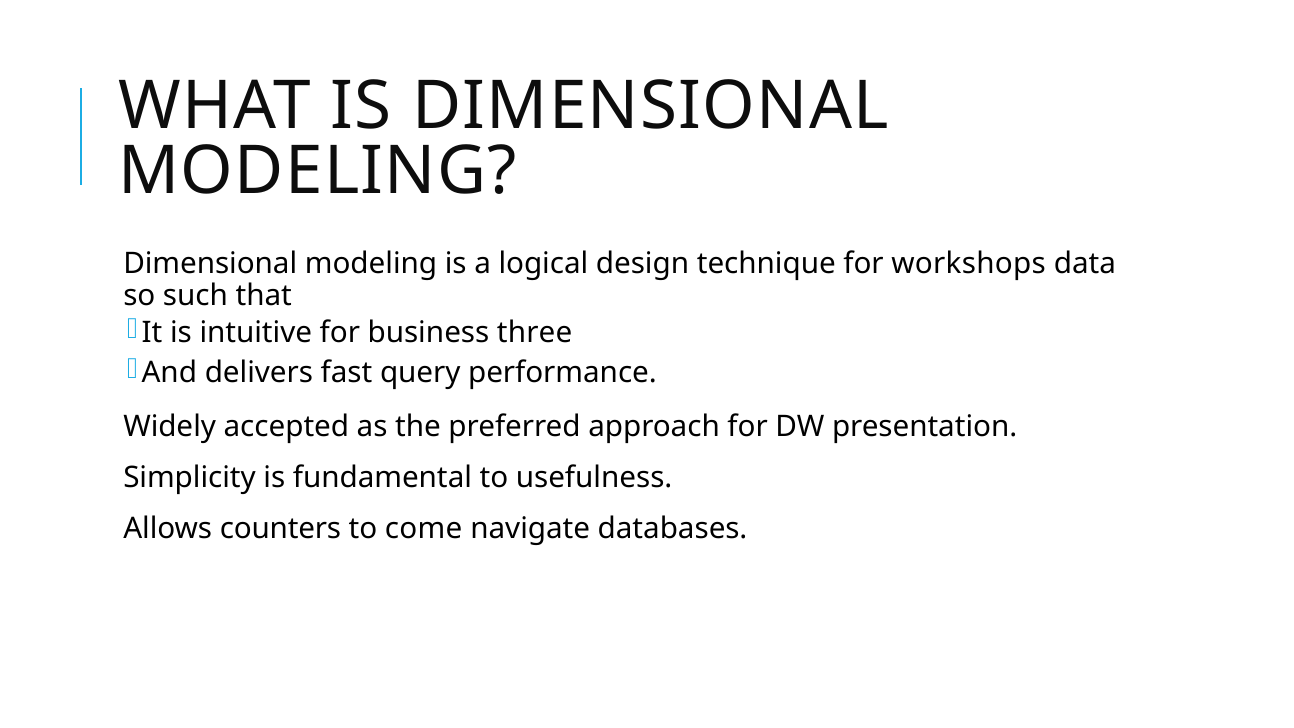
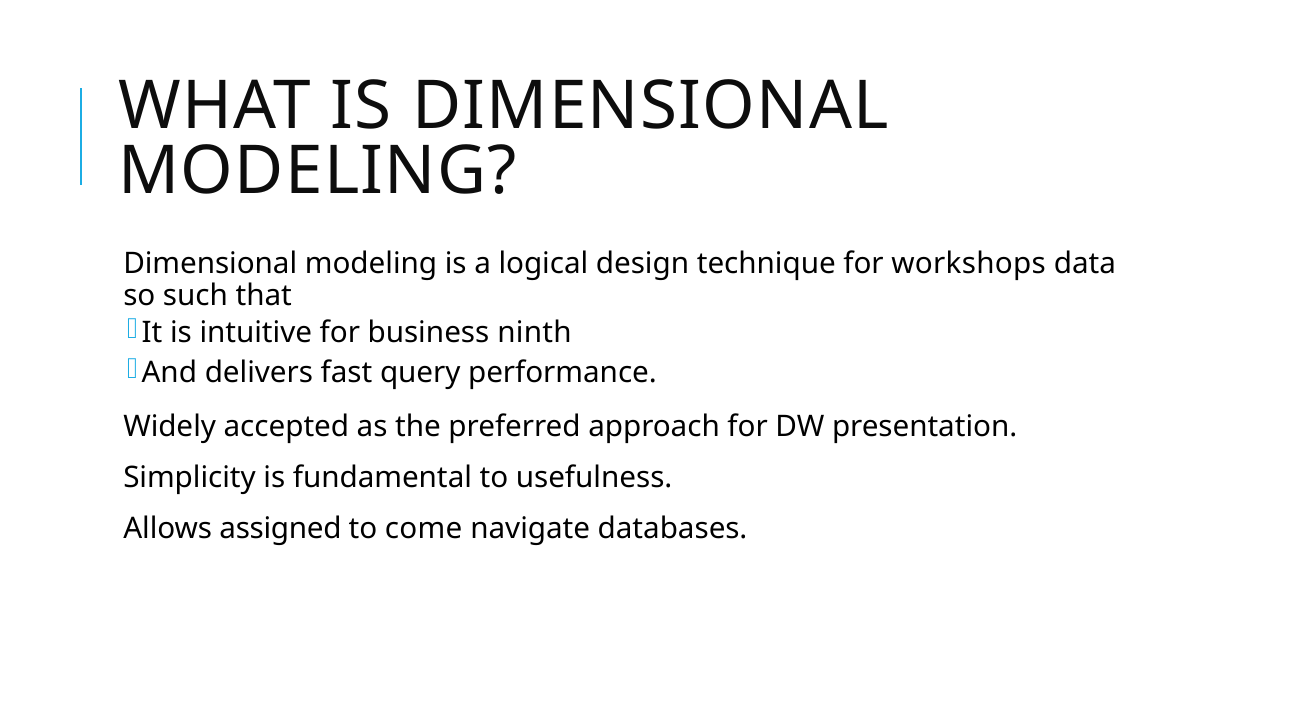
three: three -> ninth
counters: counters -> assigned
